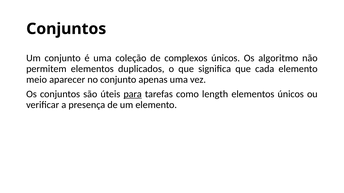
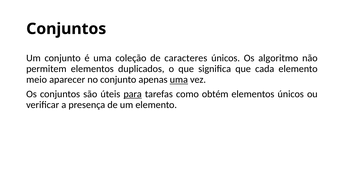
complexos: complexos -> caracteres
uma at (179, 80) underline: none -> present
length: length -> obtém
